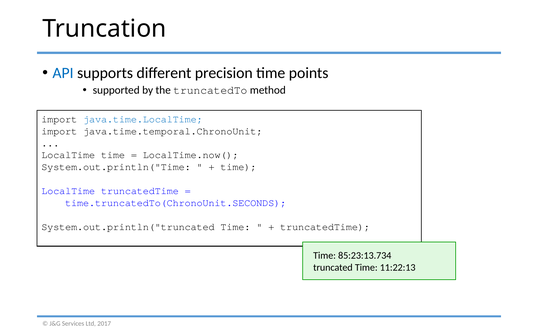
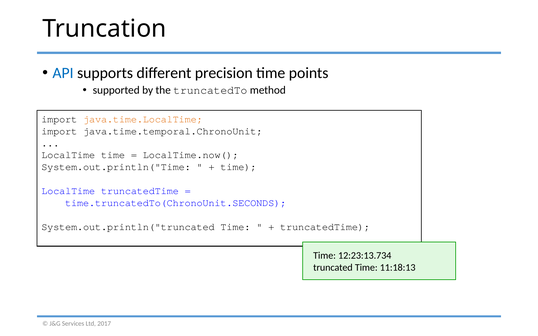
java.time.LocalTime colour: blue -> orange
85:23:13.734: 85:23:13.734 -> 12:23:13.734
11:22:13: 11:22:13 -> 11:18:13
